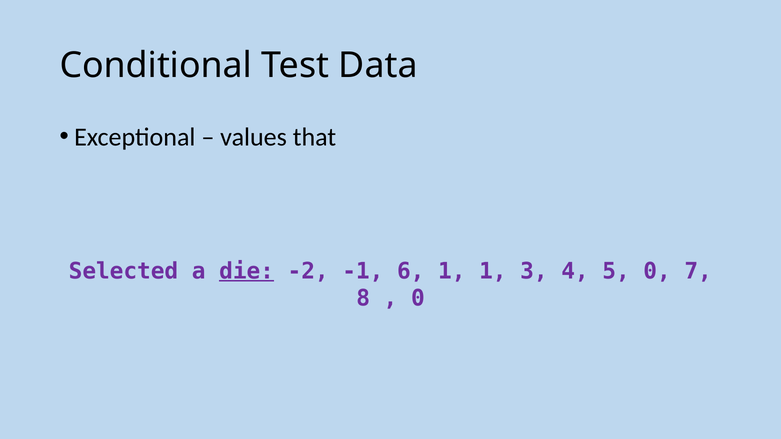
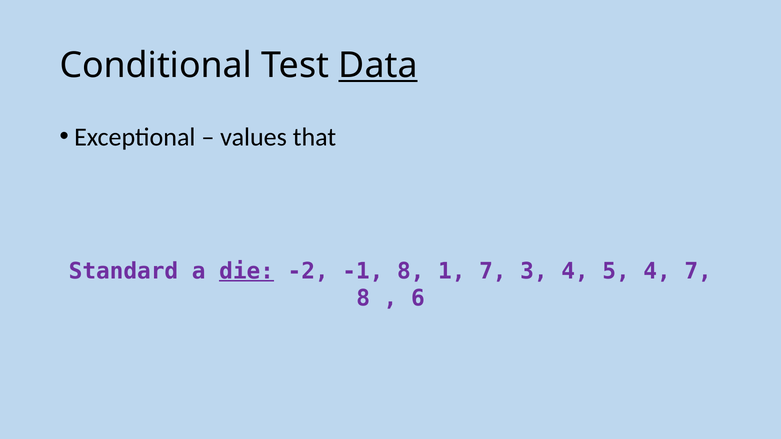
Data underline: none -> present
Selected: Selected -> Standard
-1 6: 6 -> 8
1 1: 1 -> 7
5 0: 0 -> 4
0 at (418, 299): 0 -> 6
